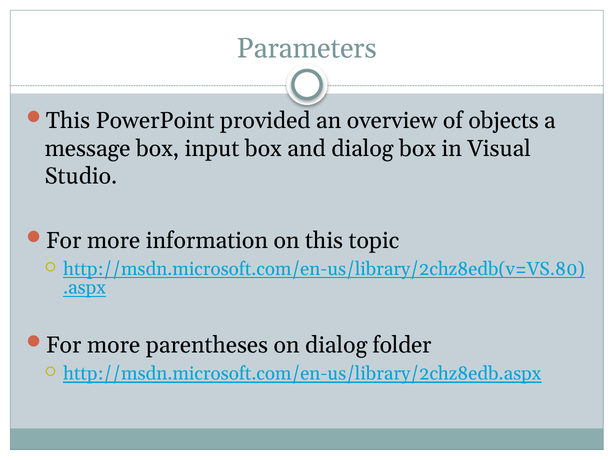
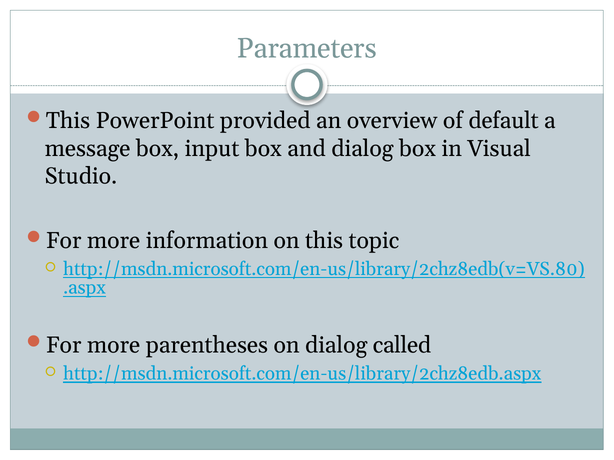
objects: objects -> default
folder: folder -> called
